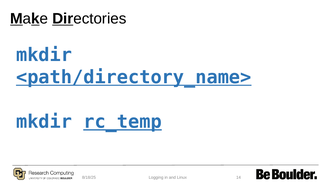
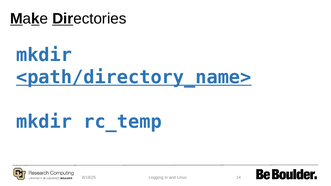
rc_temp underline: present -> none
